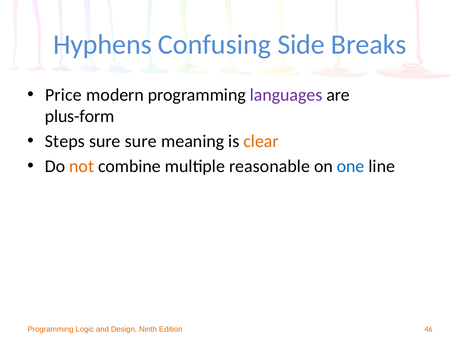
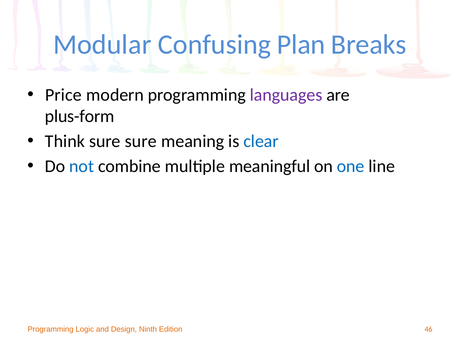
Hyphens: Hyphens -> Modular
Side: Side -> Plan
Steps: Steps -> Think
clear colour: orange -> blue
not colour: orange -> blue
reasonable: reasonable -> meaningful
